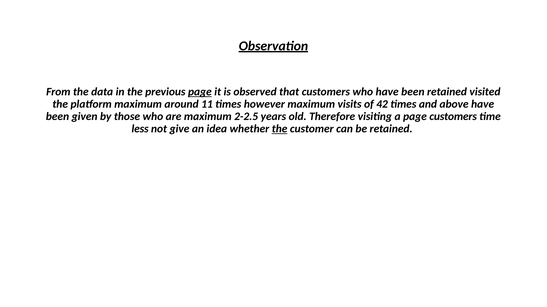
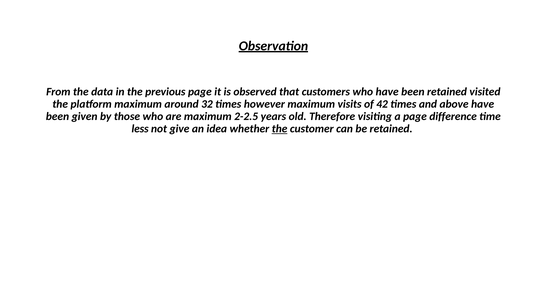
page at (200, 92) underline: present -> none
11: 11 -> 32
page customers: customers -> difference
